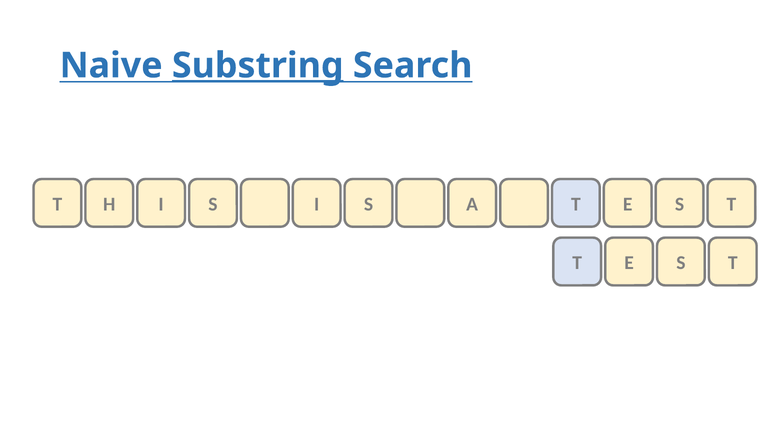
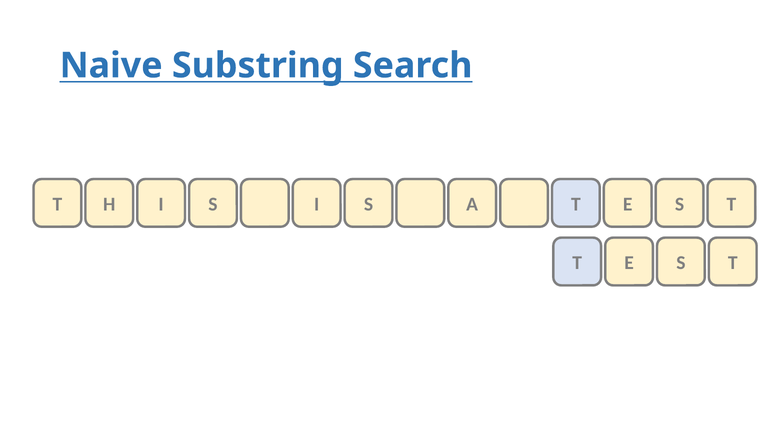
Substring underline: present -> none
